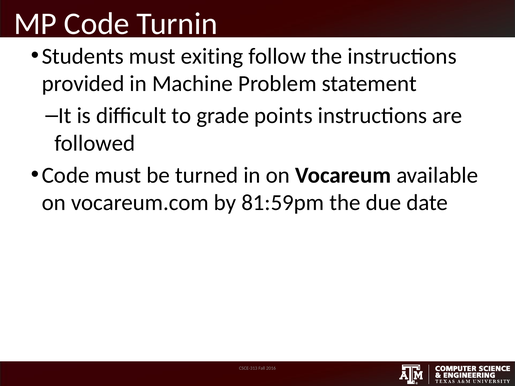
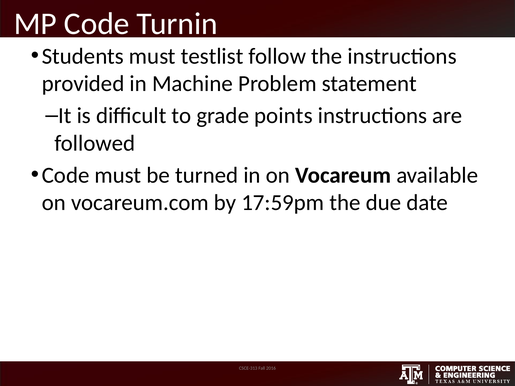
exiting: exiting -> testlist
81:59pm: 81:59pm -> 17:59pm
